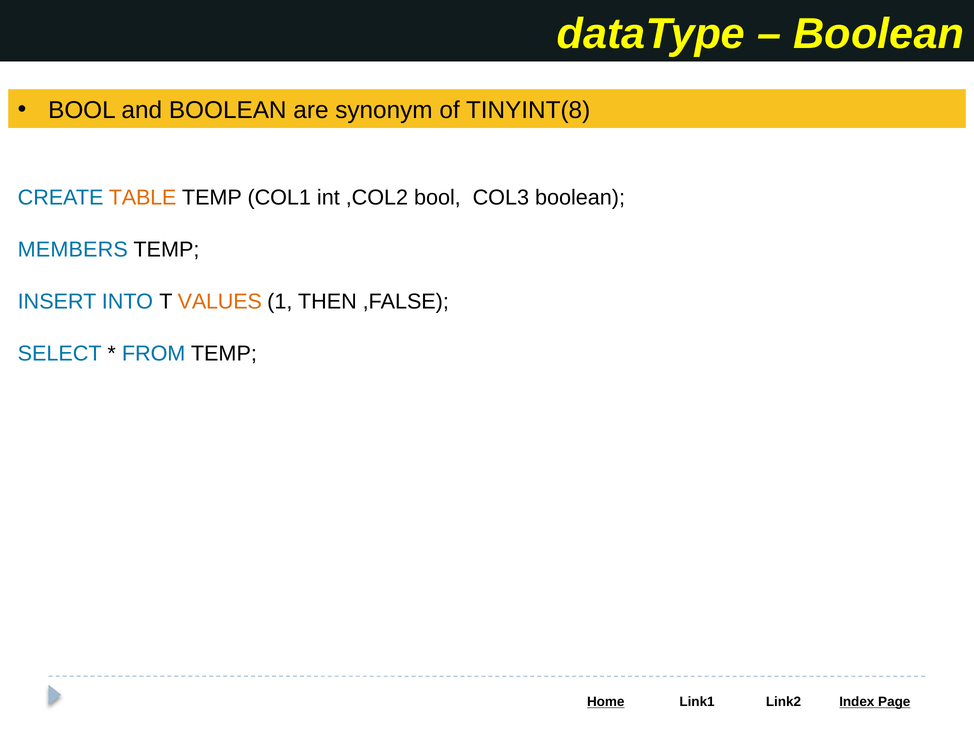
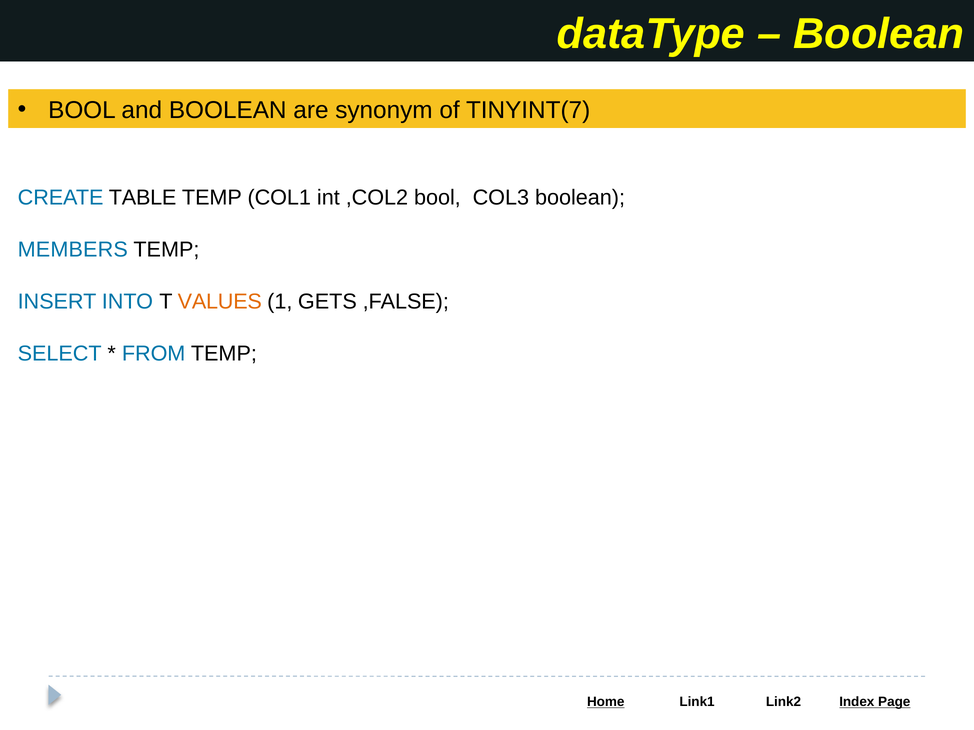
TINYINT(8: TINYINT(8 -> TINYINT(7
TABLE colour: orange -> black
THEN: THEN -> GETS
